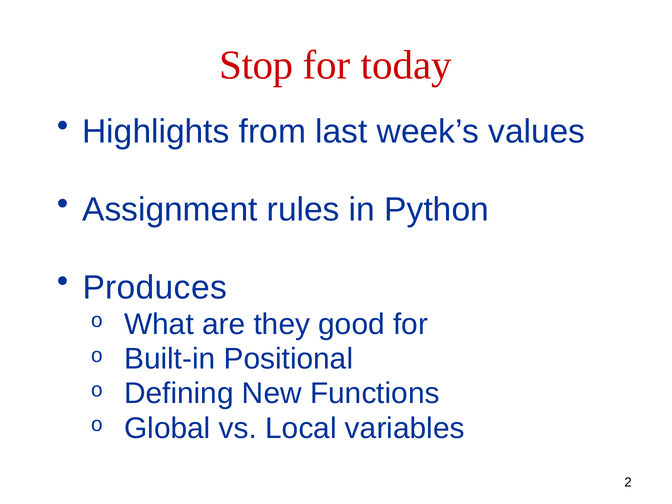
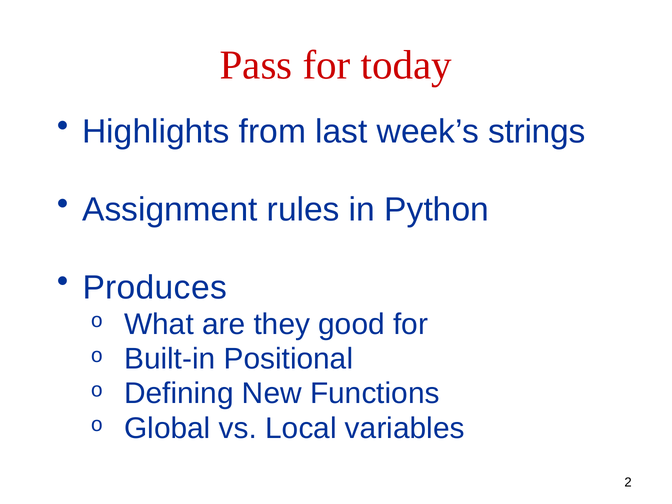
Stop: Stop -> Pass
values: values -> strings
